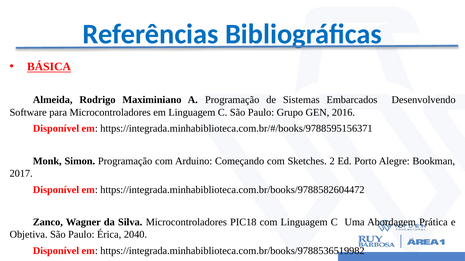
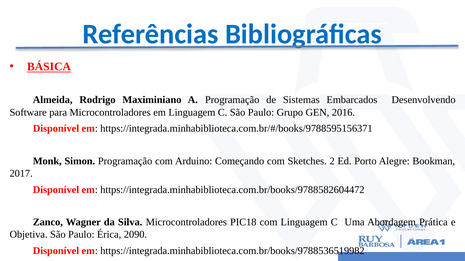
2040: 2040 -> 2090
